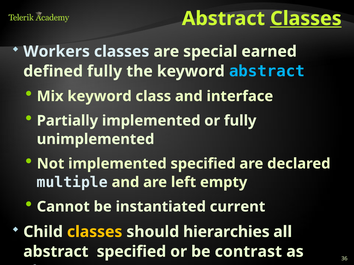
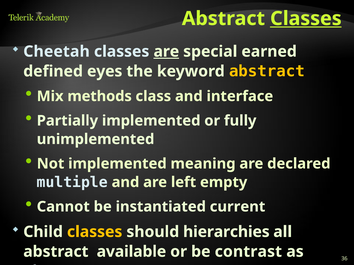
Workers: Workers -> Cheetah
are at (166, 52) underline: none -> present
defined fully: fully -> eyes
abstract at (267, 71) colour: light blue -> yellow
Mix keyword: keyword -> methods
implemented specified: specified -> meaning
abstract specified: specified -> available
